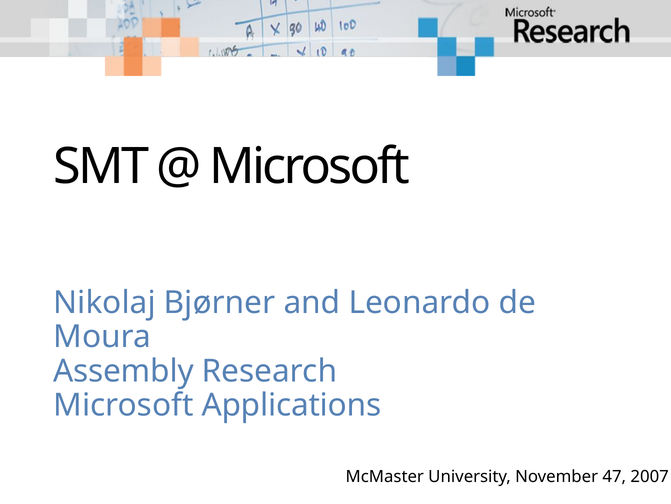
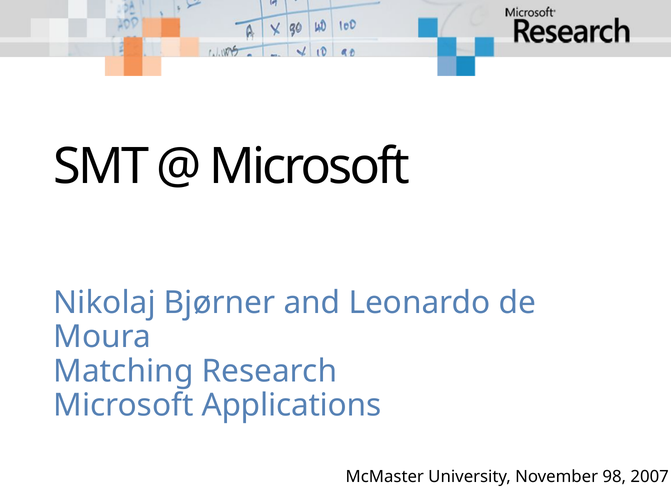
Assembly: Assembly -> Matching
47: 47 -> 98
